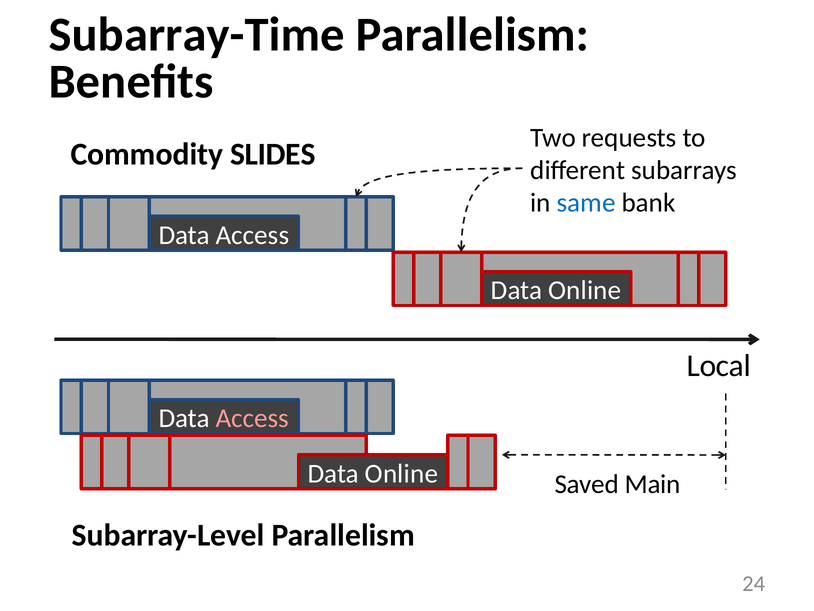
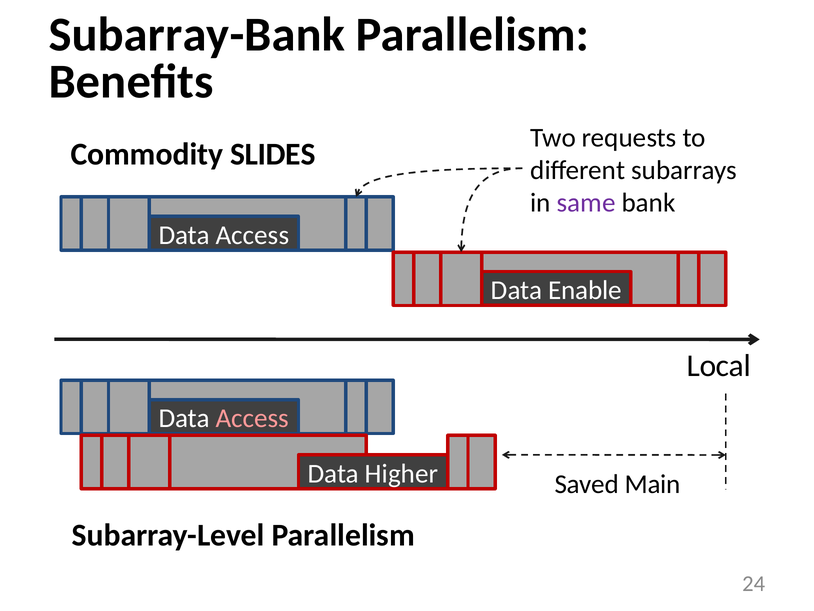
Subarray-Time: Subarray-Time -> Subarray-Bank
same colour: blue -> purple
Online at (585, 290): Online -> Enable
Online at (402, 473): Online -> Higher
